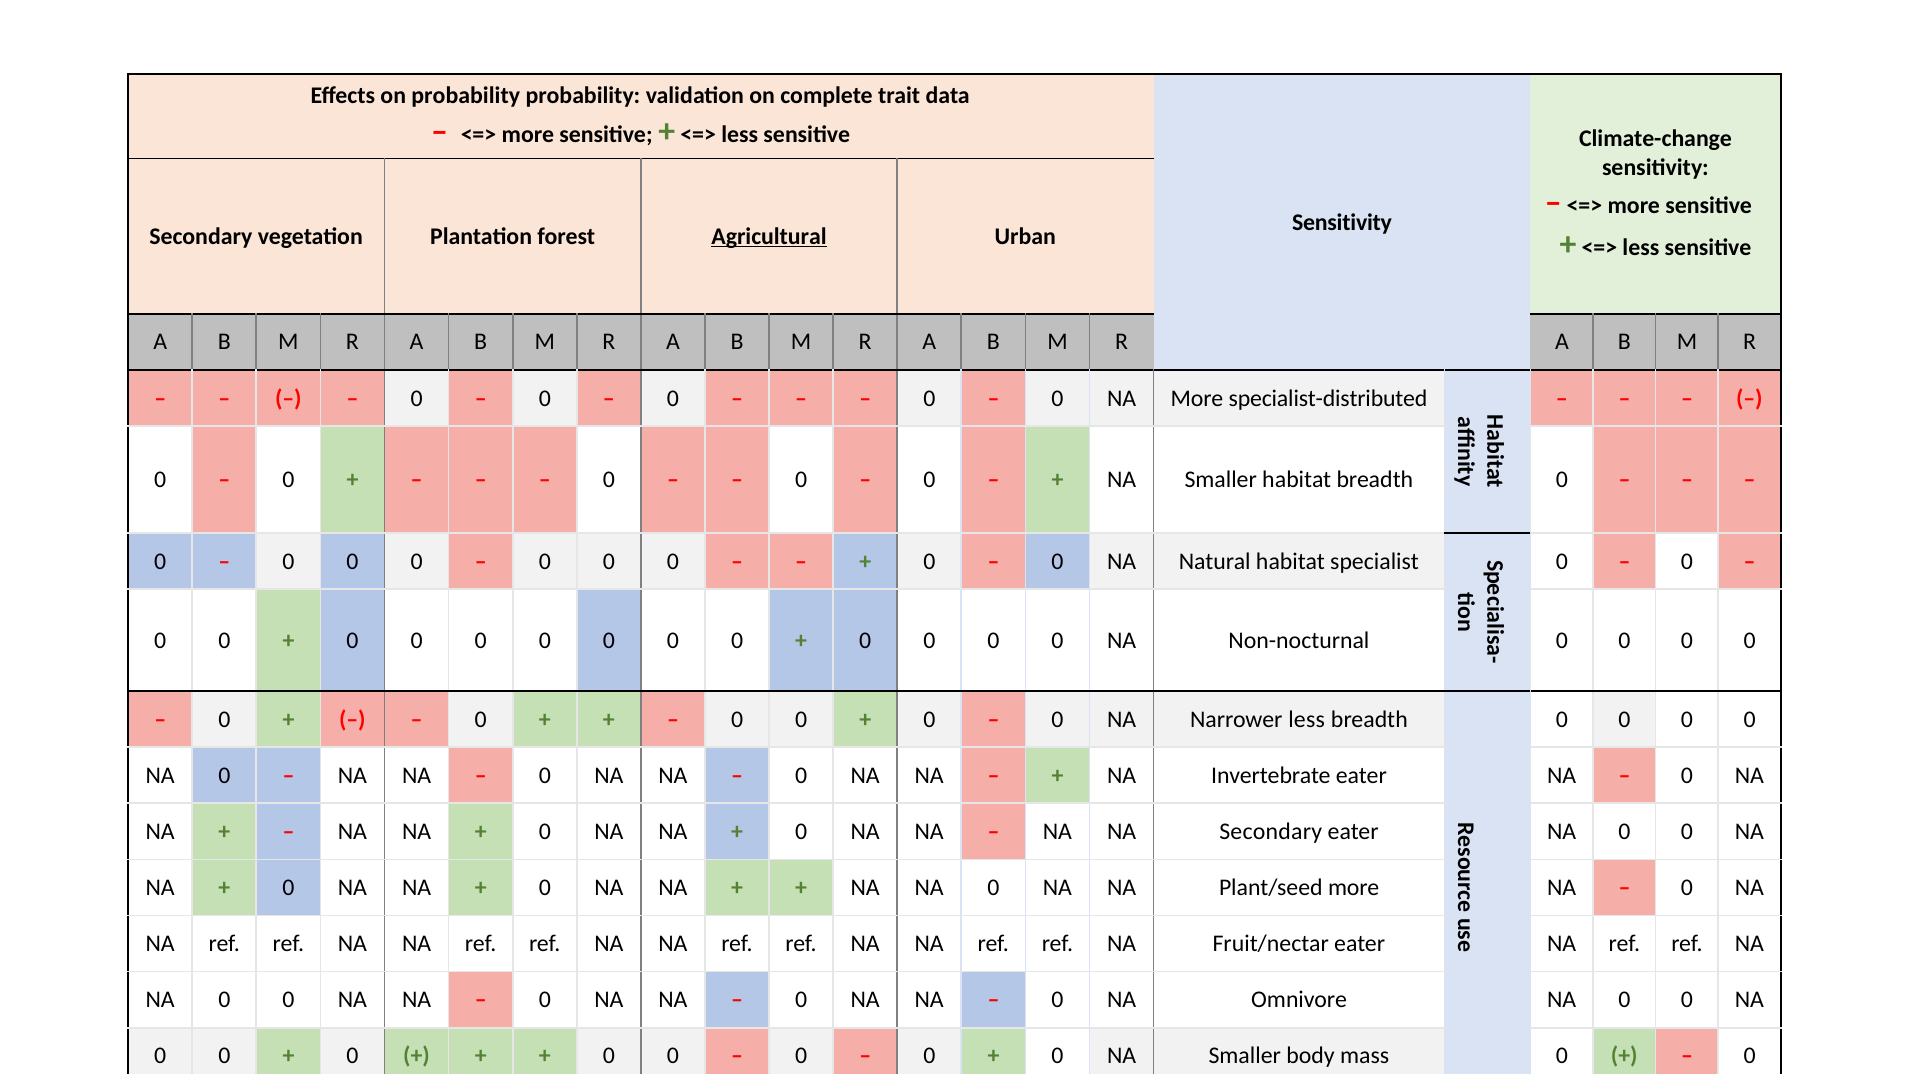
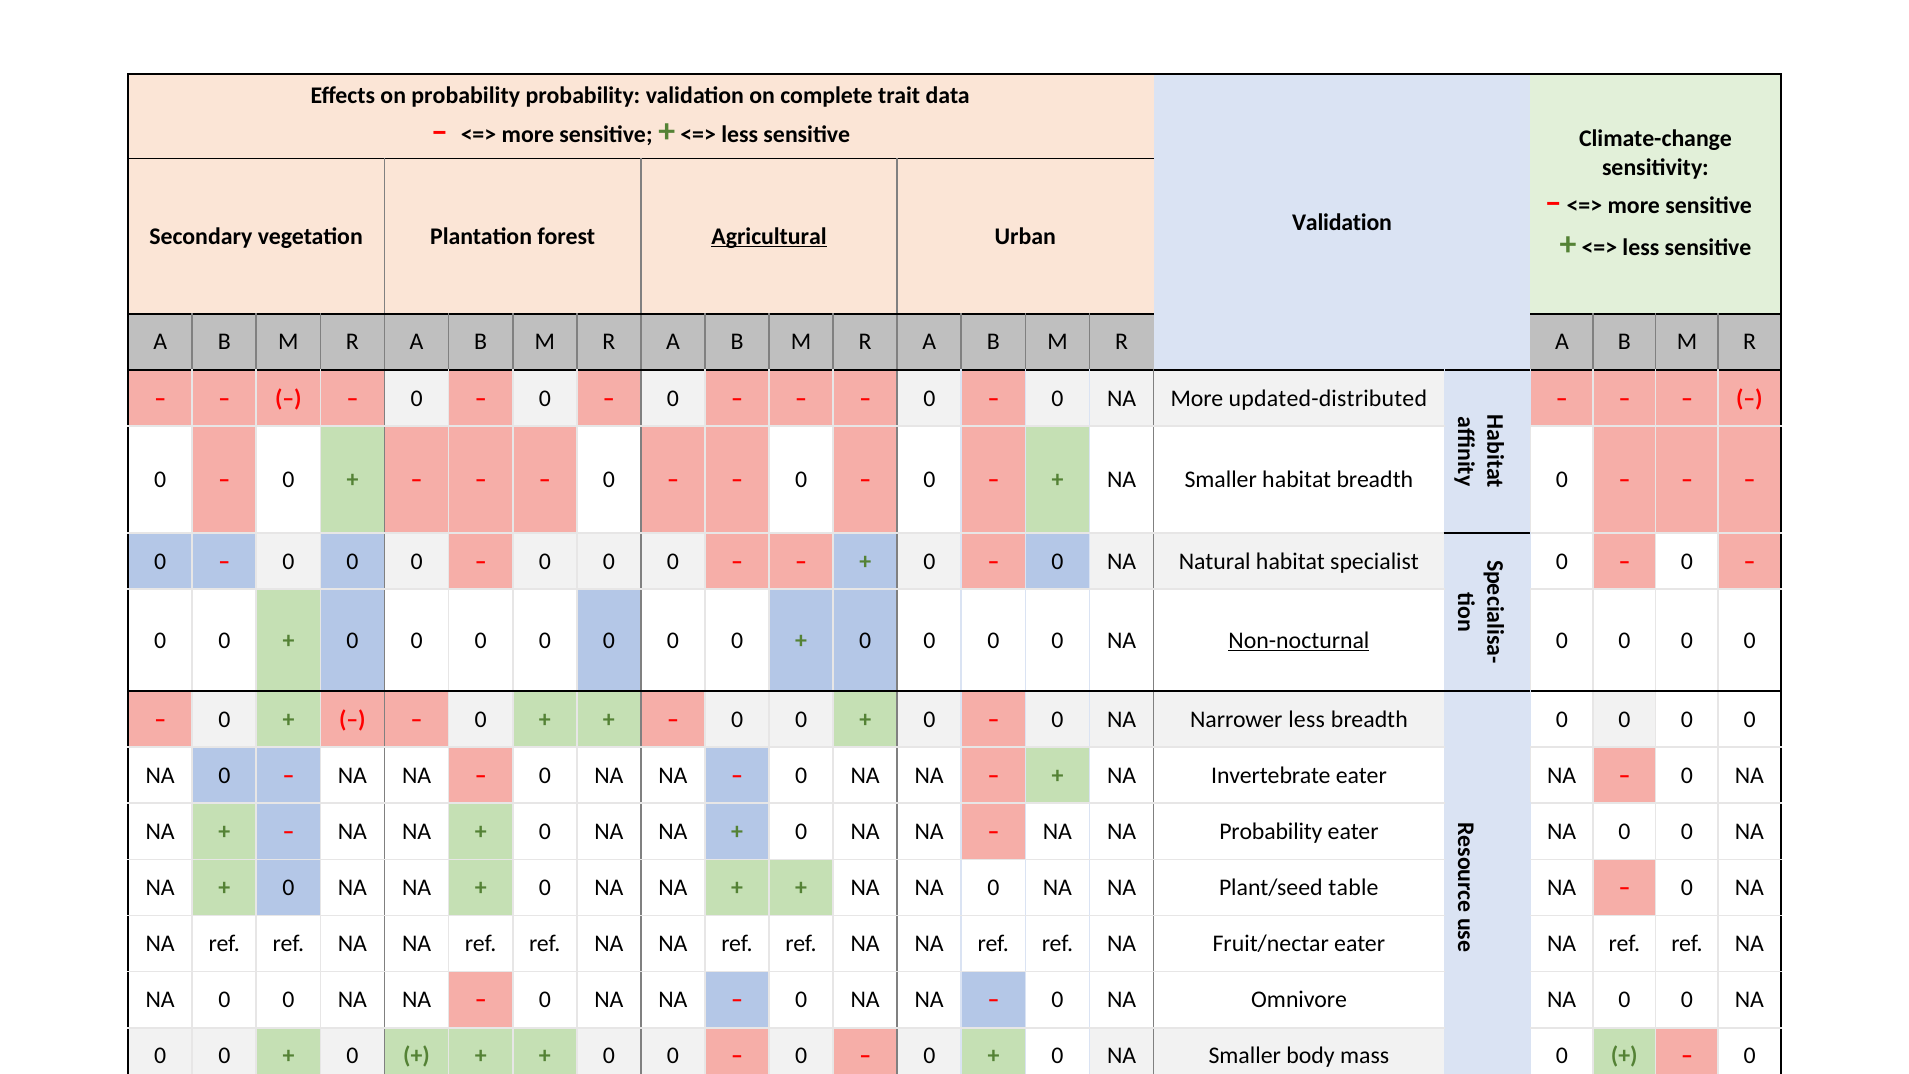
Sensitivity at (1342, 222): Sensitivity -> Validation
specialist-distributed: specialist-distributed -> updated-distributed
Non-nocturnal underline: none -> present
NA Secondary: Secondary -> Probability
Plant/seed more: more -> table
